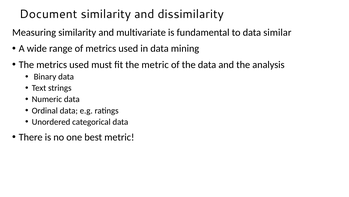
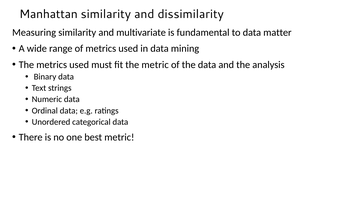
Document: Document -> Manhattan
similar: similar -> matter
